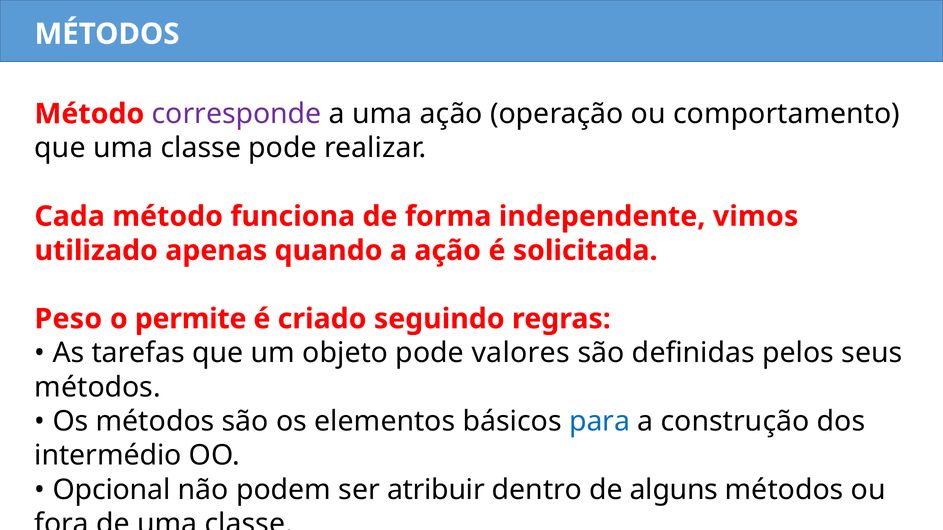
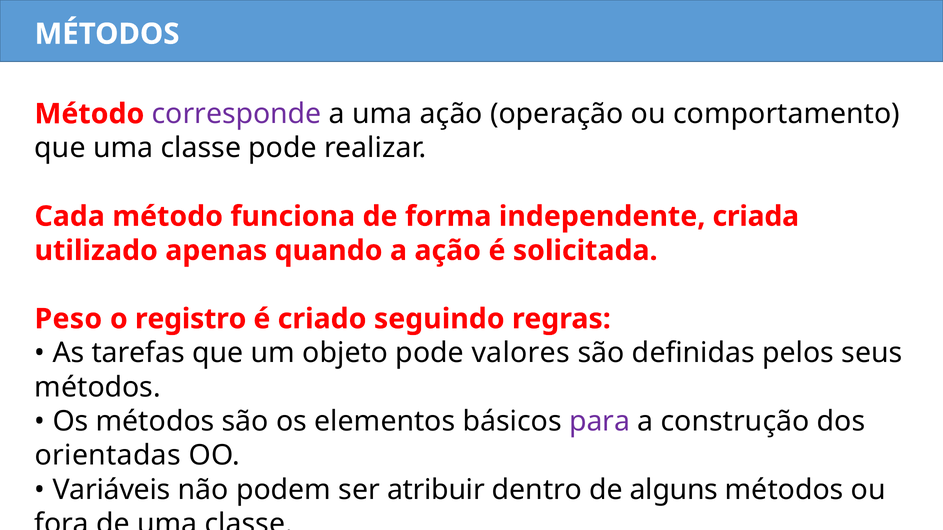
vimos: vimos -> criada
permite: permite -> registro
para colour: blue -> purple
intermédio: intermédio -> orientadas
Opcional: Opcional -> Variáveis
